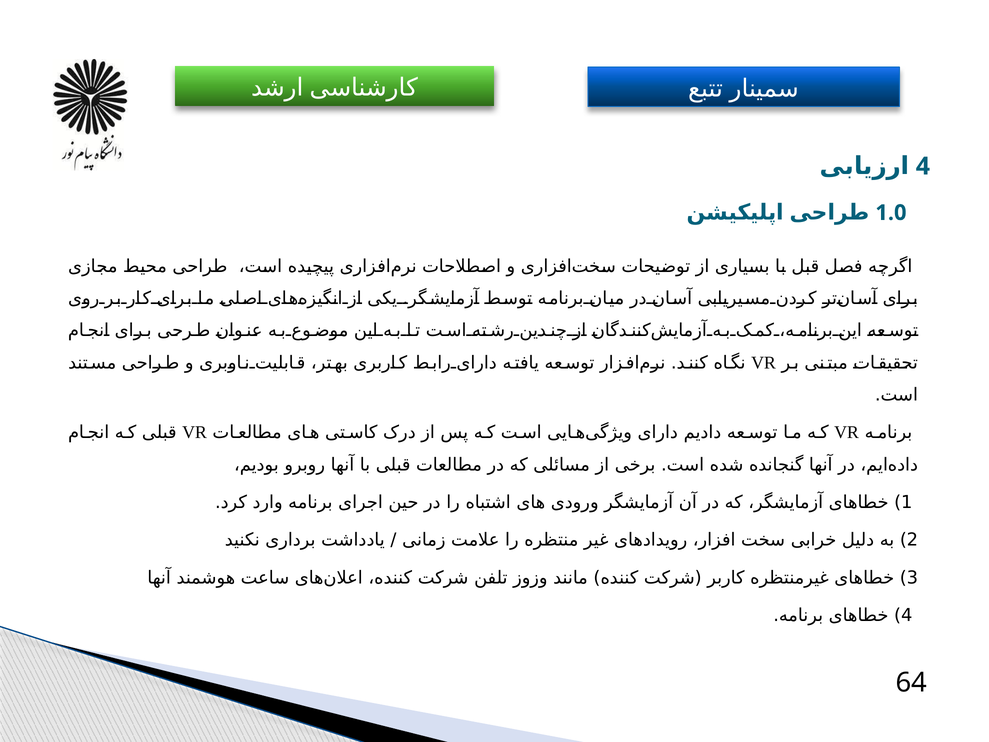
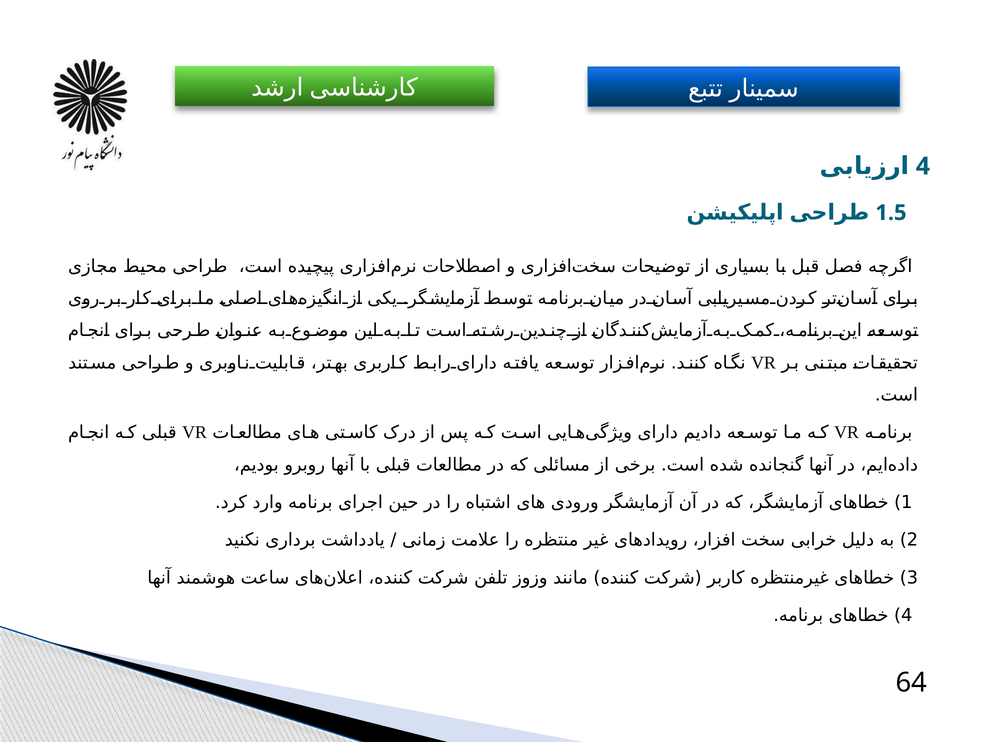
1.0: 1.0 -> 1.5
